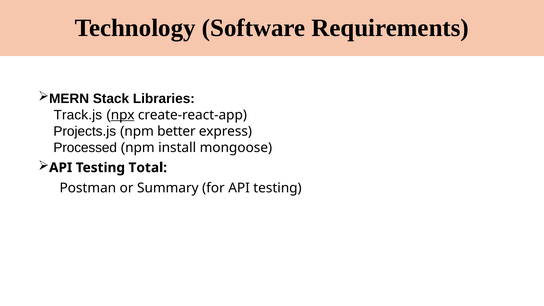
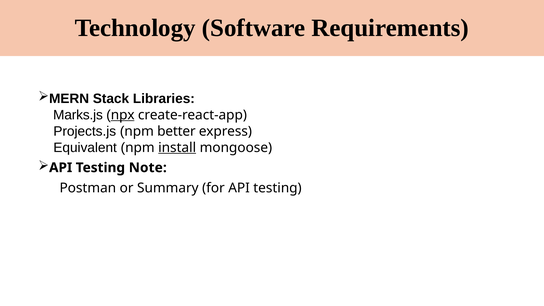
Track.js: Track.js -> Marks.js
Processed: Processed -> Equivalent
install underline: none -> present
Total: Total -> Note
